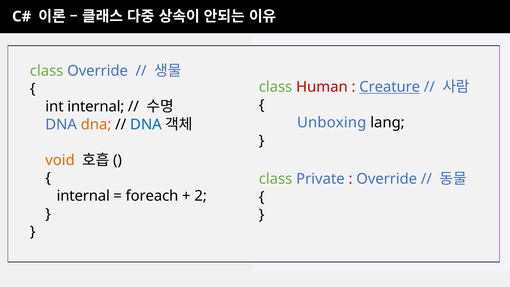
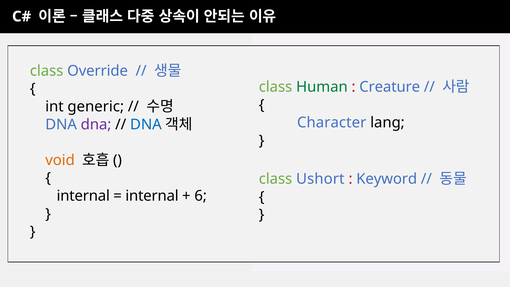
Human colour: red -> green
Creature underline: present -> none
int internal: internal -> generic
Unboxing: Unboxing -> Character
dna at (96, 124) colour: orange -> purple
Private: Private -> Ushort
Override at (387, 179): Override -> Keyword
foreach at (152, 196): foreach -> internal
2: 2 -> 6
